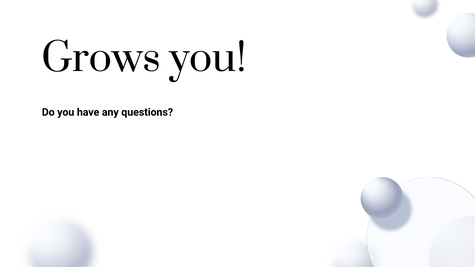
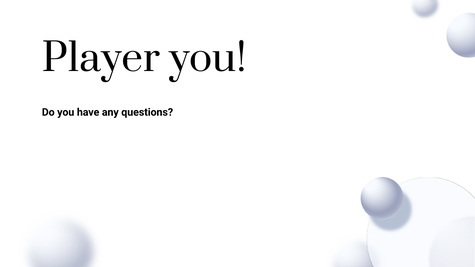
Grows: Grows -> Player
